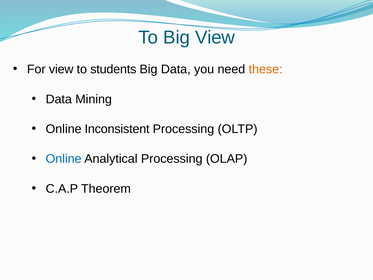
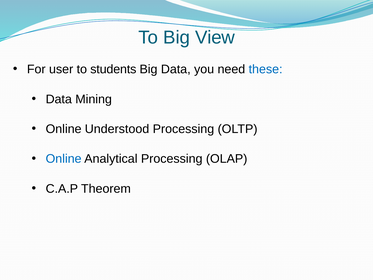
For view: view -> user
these colour: orange -> blue
Inconsistent: Inconsistent -> Understood
